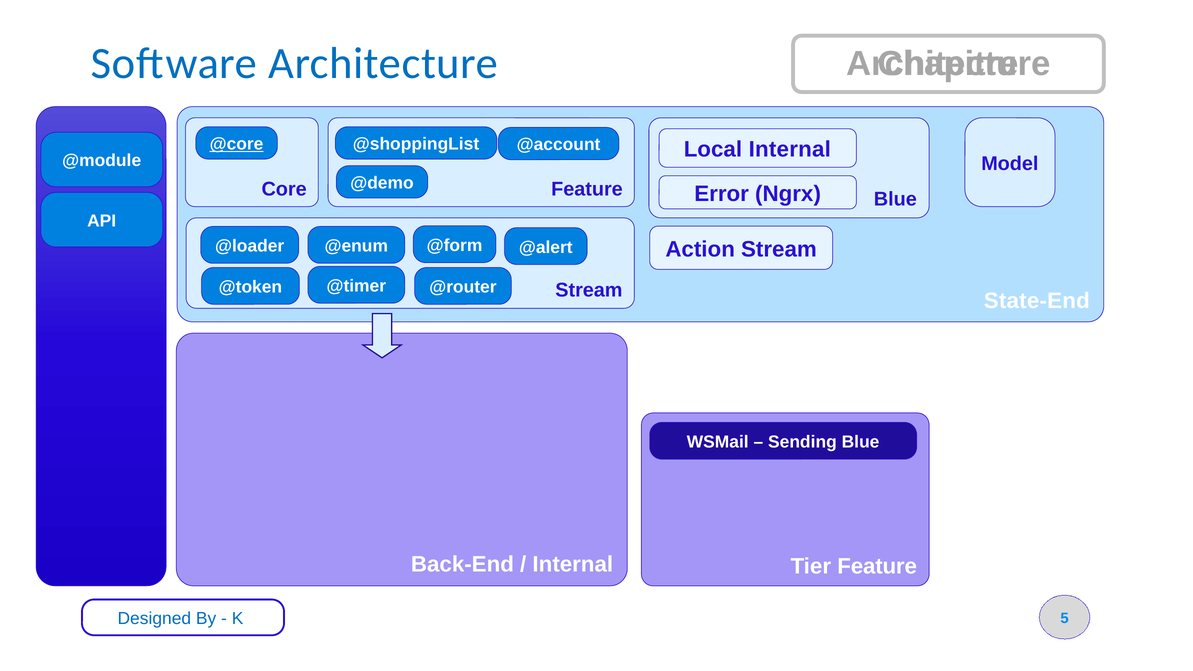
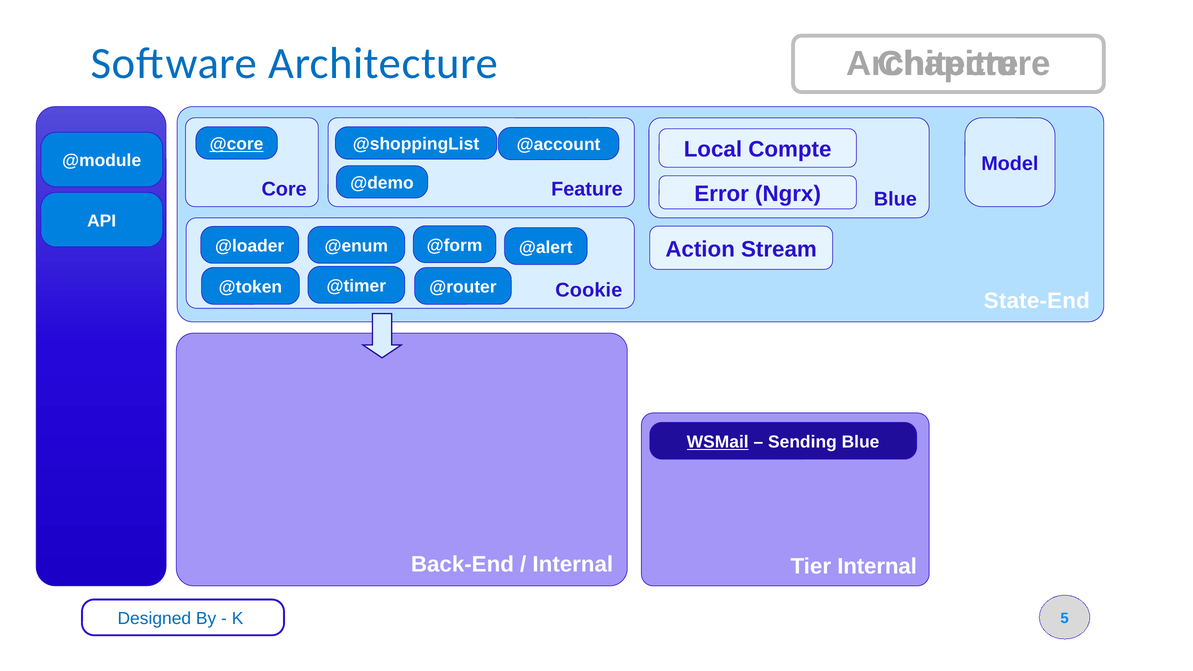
Local Internal: Internal -> Compte
Stream at (589, 290): Stream -> Cookie
WSMail underline: none -> present
Tier Feature: Feature -> Internal
